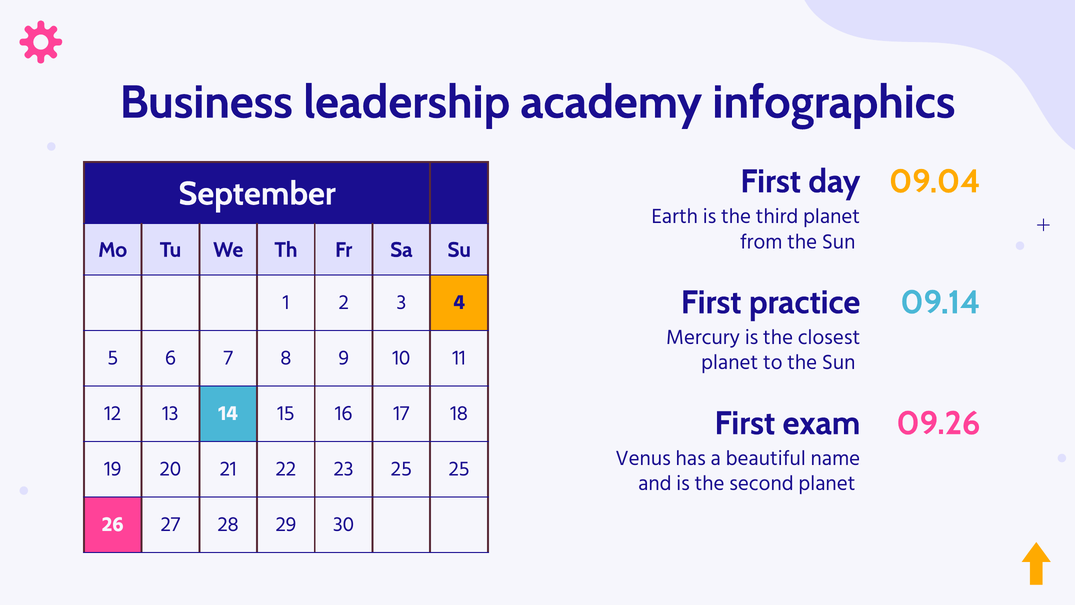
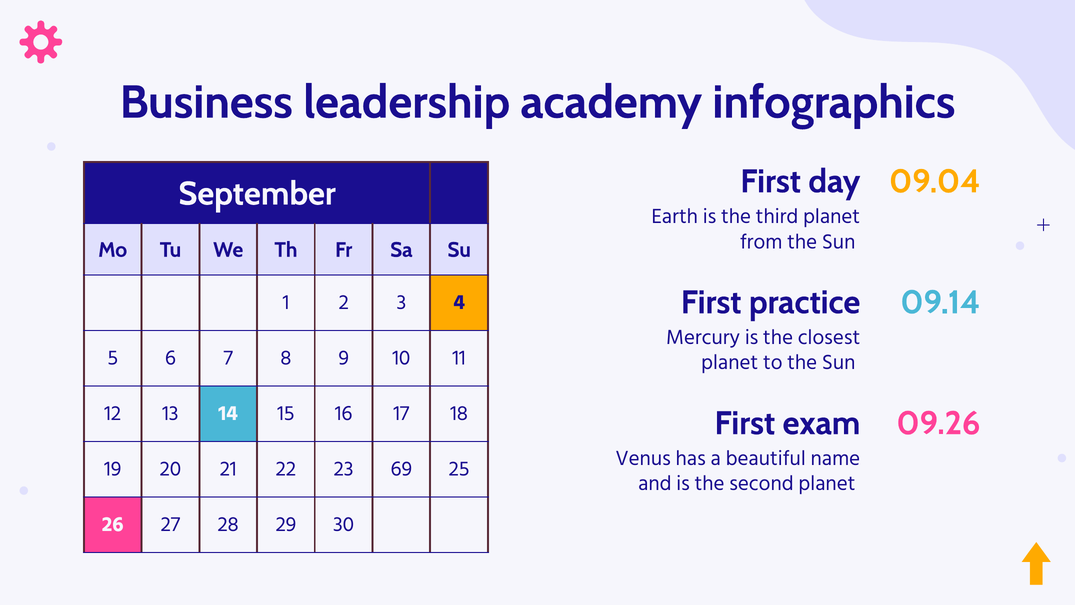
23 25: 25 -> 69
